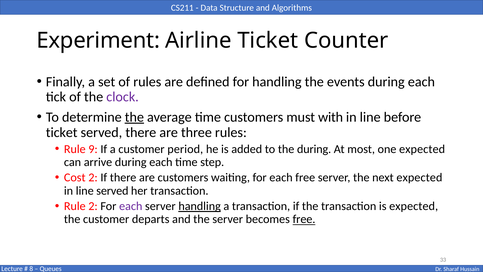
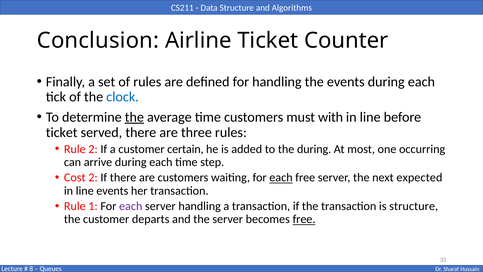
Experiment: Experiment -> Conclusion
clock colour: purple -> blue
Rule 9: 9 -> 2
period: period -> certain
one expected: expected -> occurring
each at (281, 177) underline: none -> present
line served: served -> events
Rule 2: 2 -> 1
handling at (200, 206) underline: present -> none
is expected: expected -> structure
